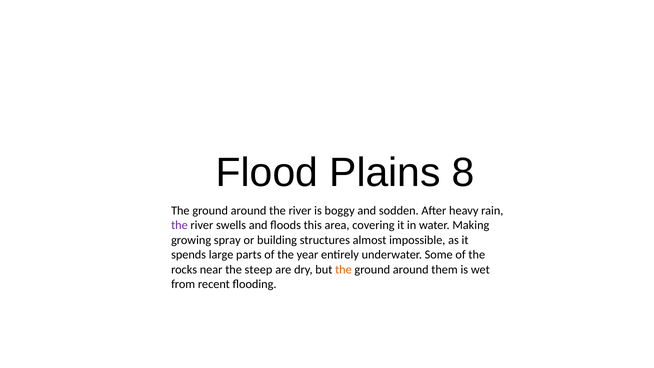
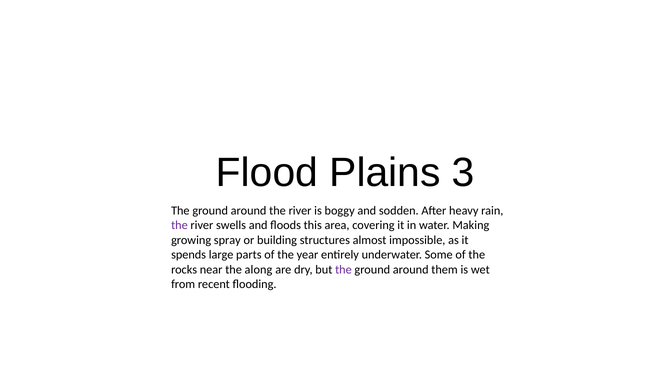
8: 8 -> 3
steep: steep -> along
the at (343, 269) colour: orange -> purple
